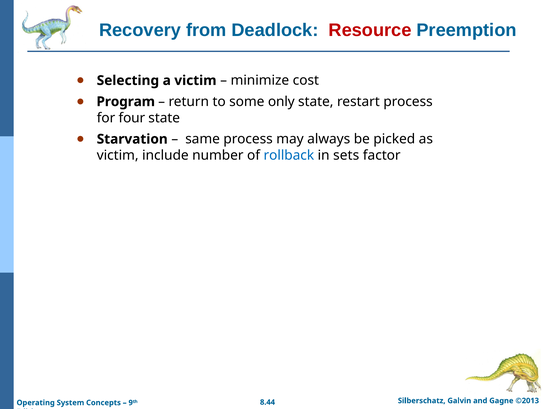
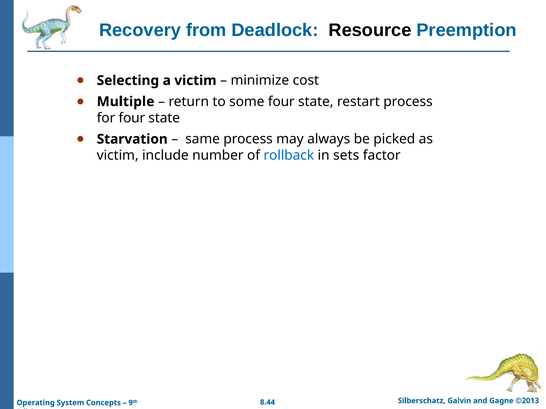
Resource colour: red -> black
Program: Program -> Multiple
some only: only -> four
